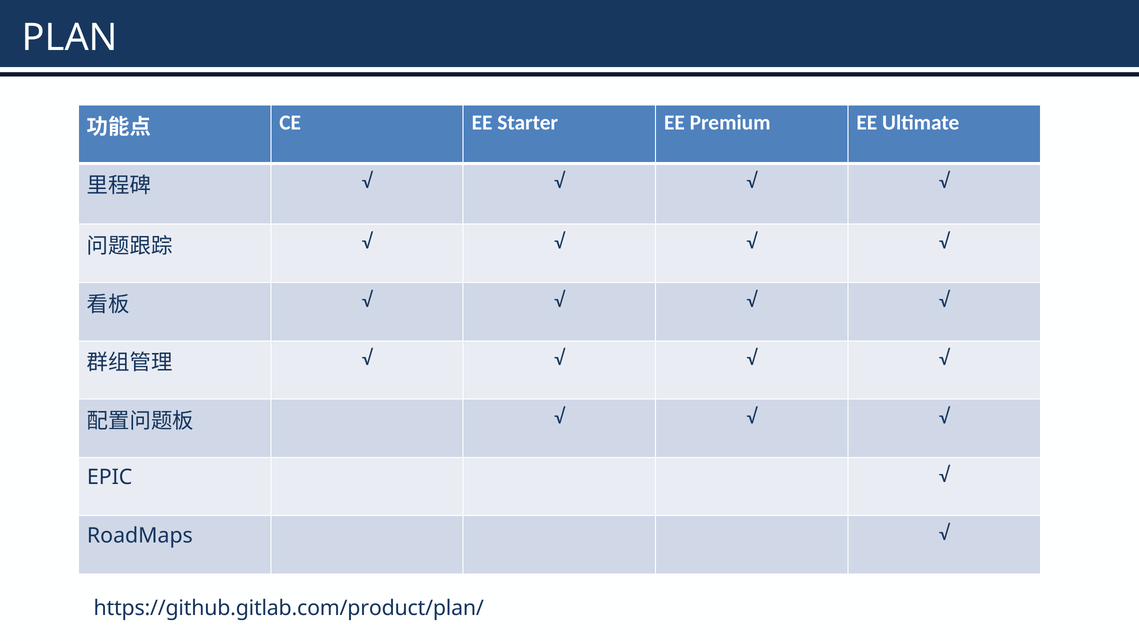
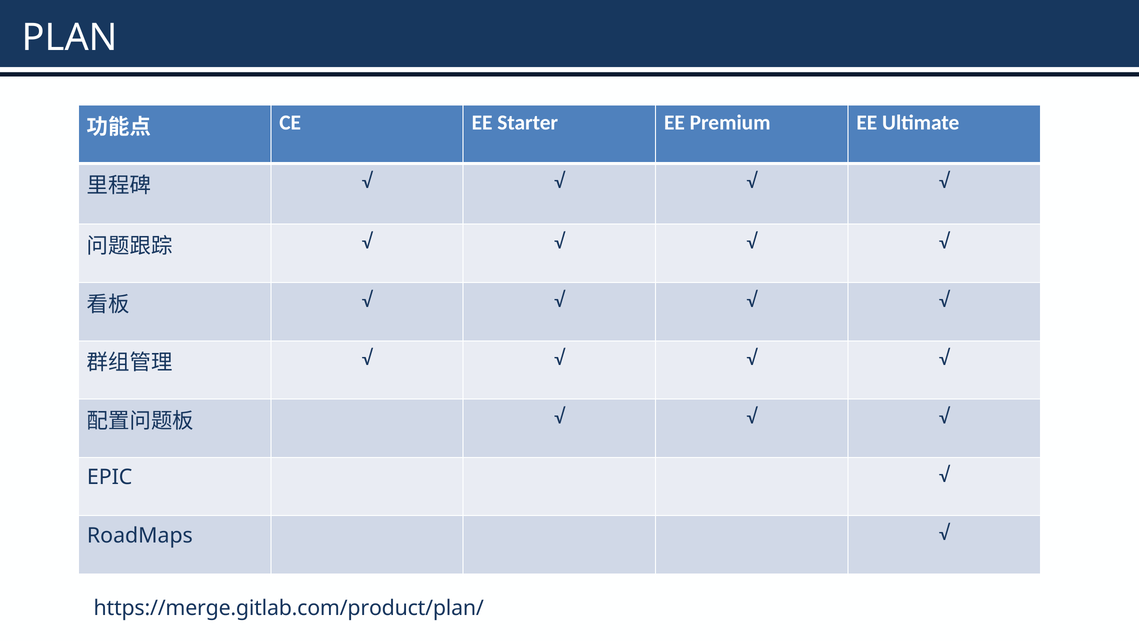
https://github.gitlab.com/product/plan/: https://github.gitlab.com/product/plan/ -> https://merge.gitlab.com/product/plan/
